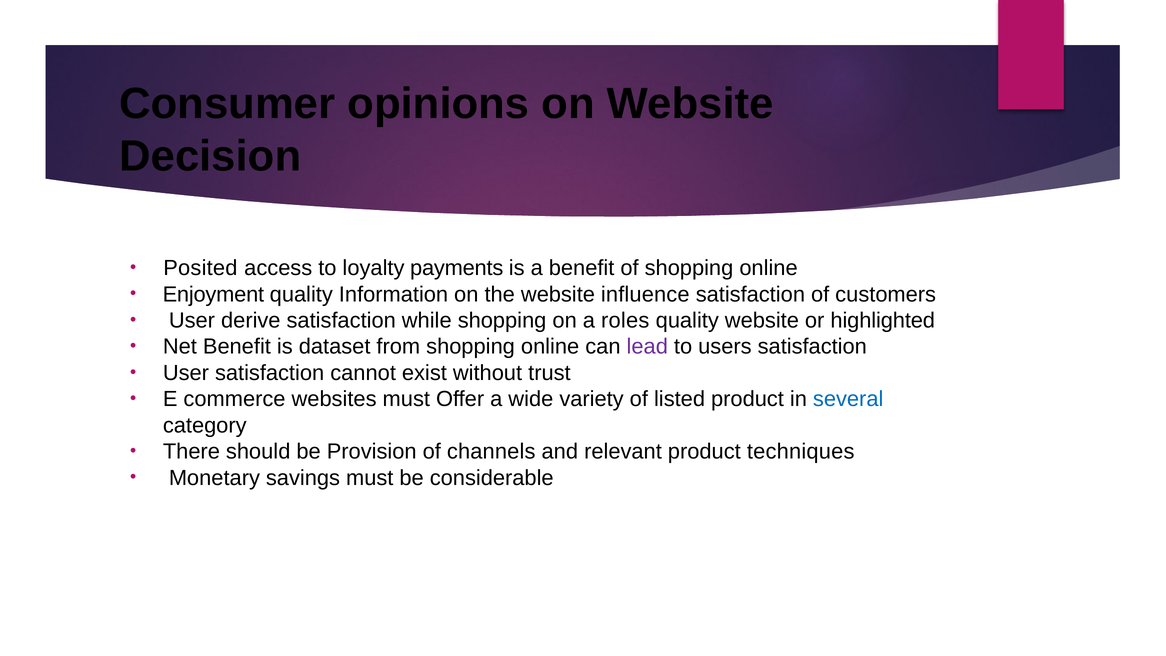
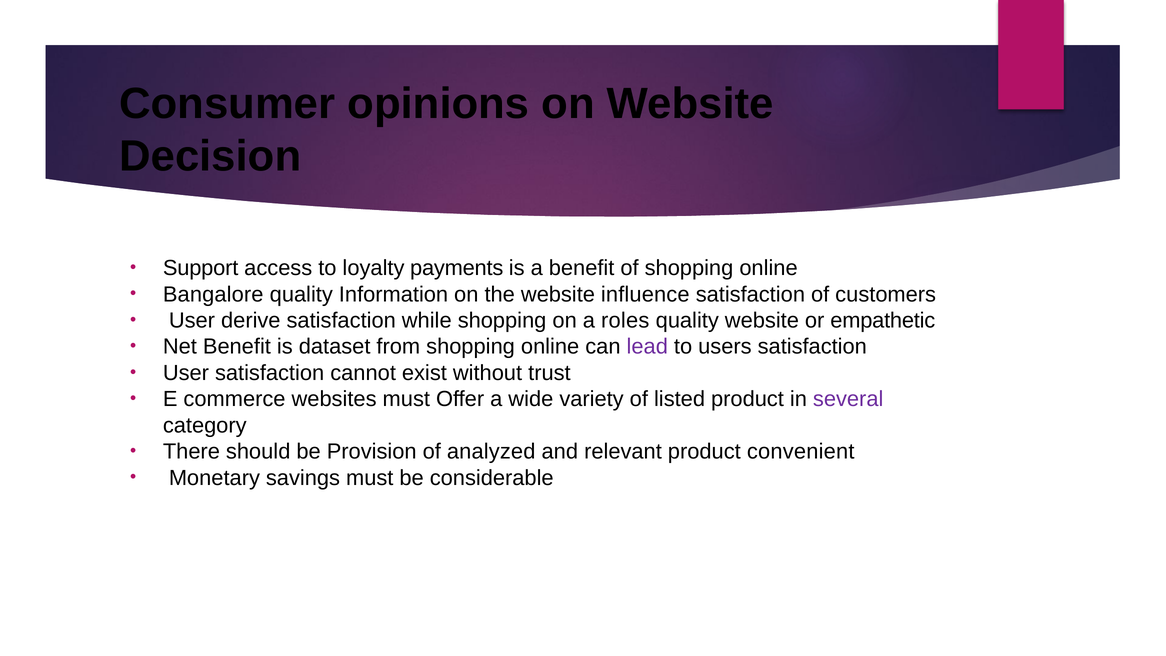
Posited: Posited -> Support
Enjoyment: Enjoyment -> Bangalore
highlighted: highlighted -> empathetic
several colour: blue -> purple
channels: channels -> analyzed
techniques: techniques -> convenient
